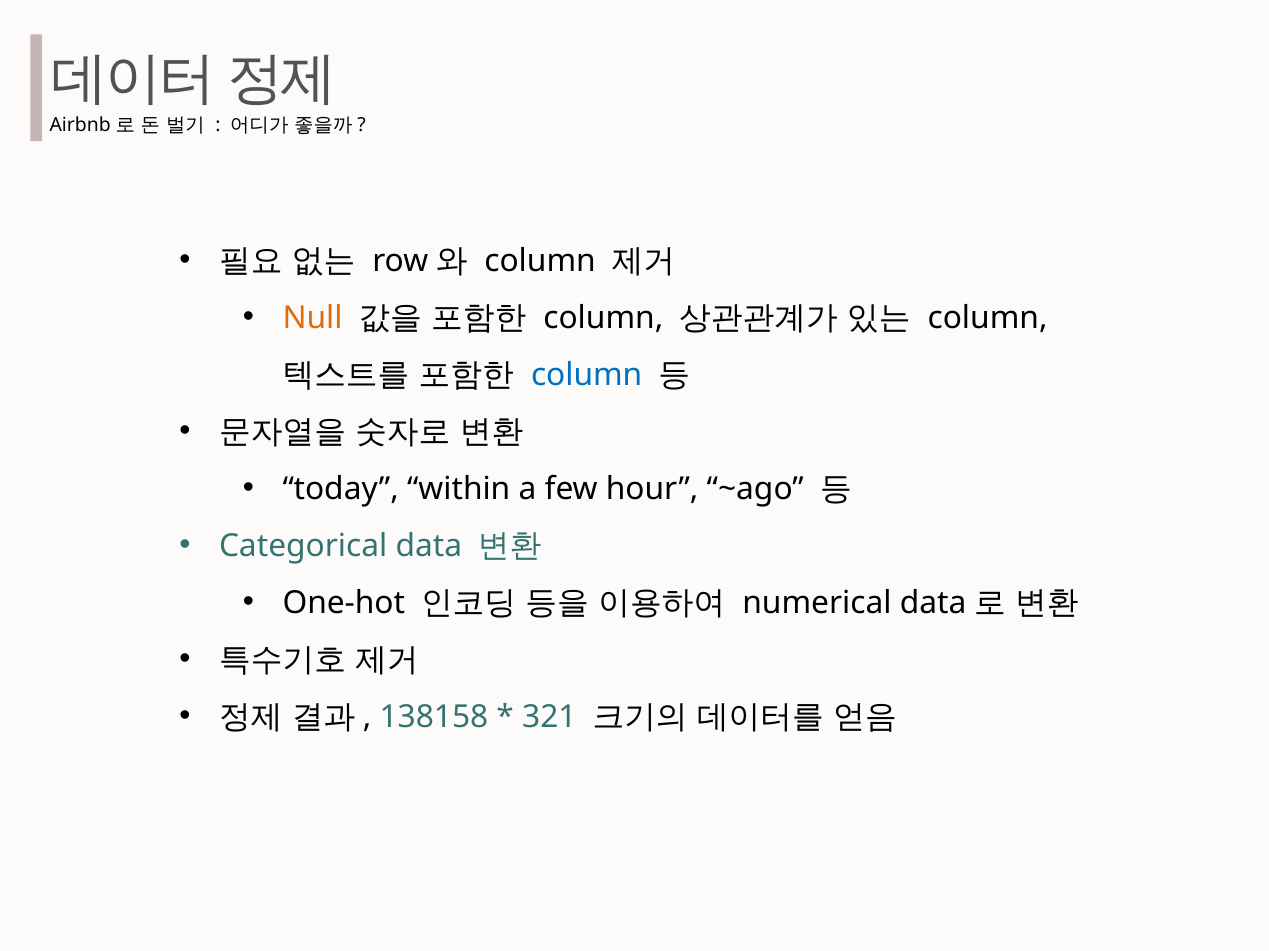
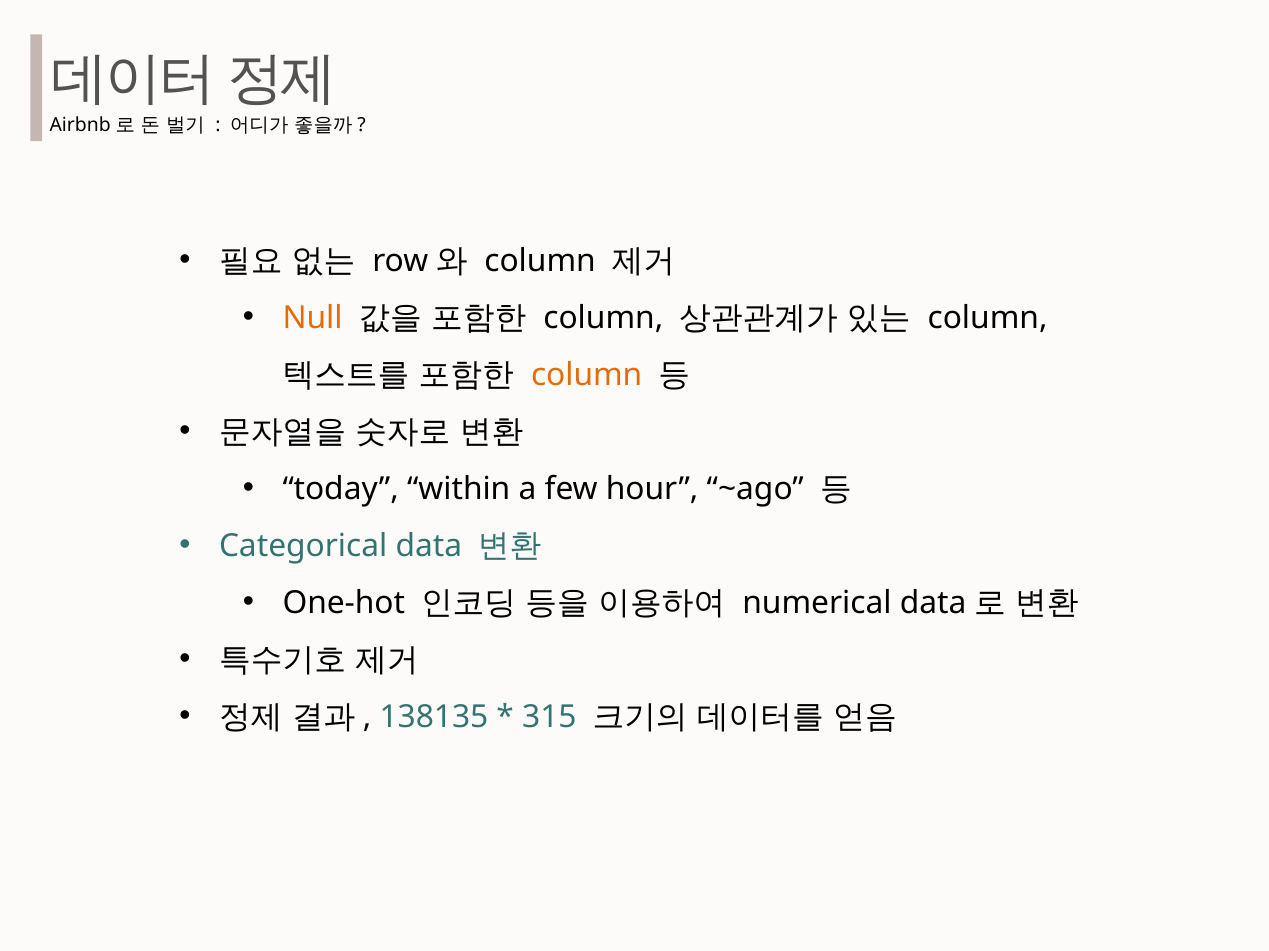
column at (587, 375) colour: blue -> orange
138158: 138158 -> 138135
321: 321 -> 315
